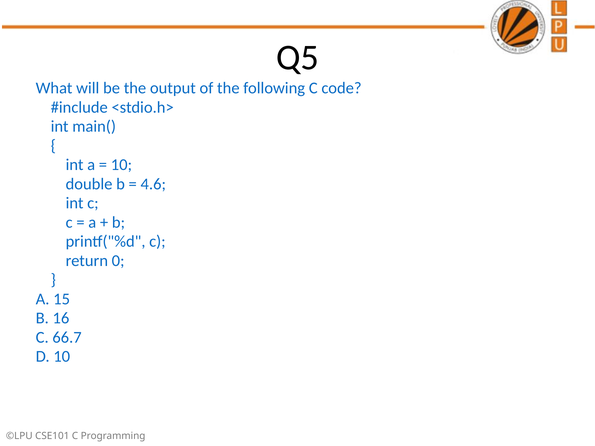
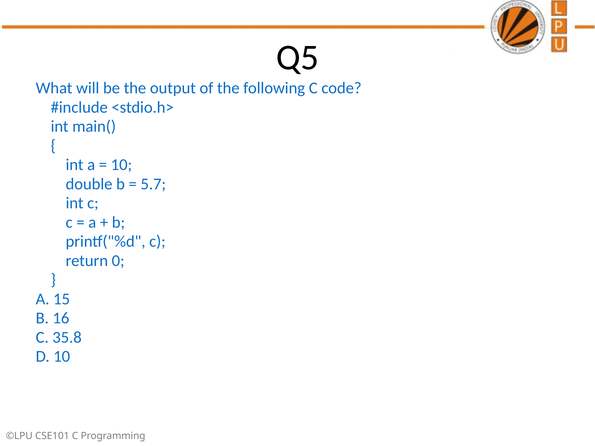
4.6: 4.6 -> 5.7
66.7: 66.7 -> 35.8
